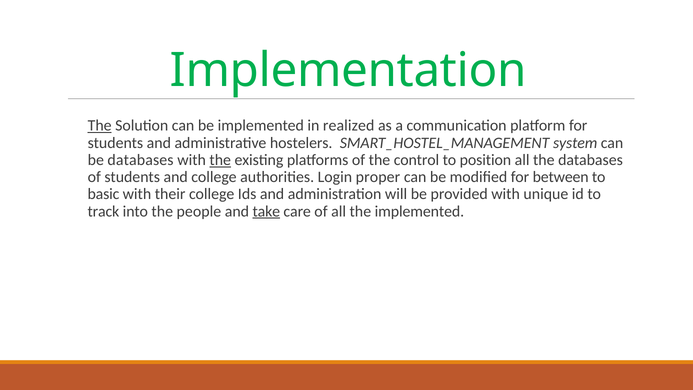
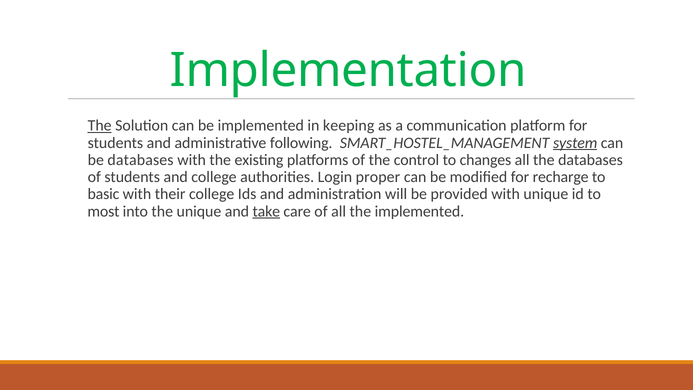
realized: realized -> keeping
hostelers: hostelers -> following
system underline: none -> present
the at (220, 160) underline: present -> none
position: position -> changes
between: between -> recharge
track: track -> most
the people: people -> unique
